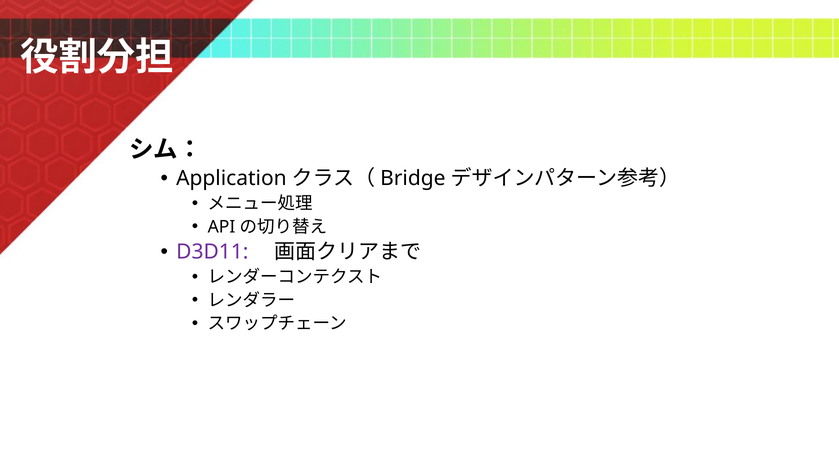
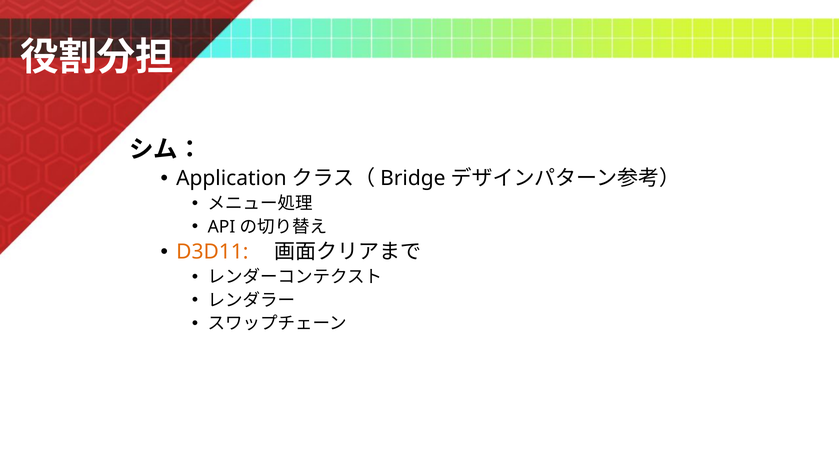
D3D11 colour: purple -> orange
